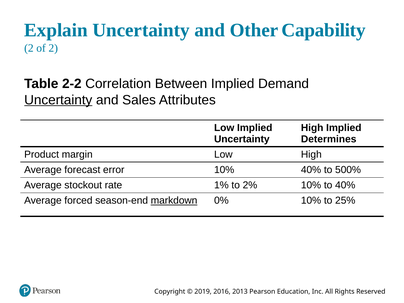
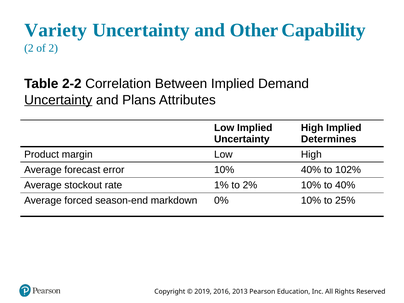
Explain: Explain -> Variety
Sales: Sales -> Plans
500%: 500% -> 102%
markdown underline: present -> none
